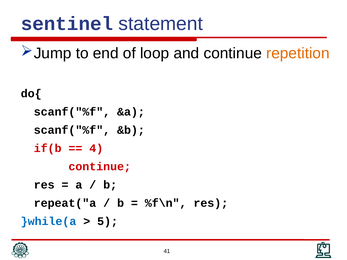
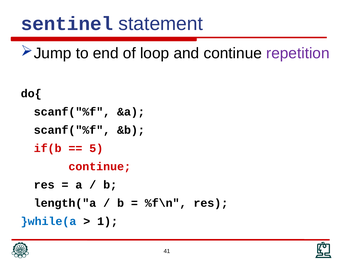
repetition colour: orange -> purple
4: 4 -> 5
repeat("a: repeat("a -> length("a
5: 5 -> 1
